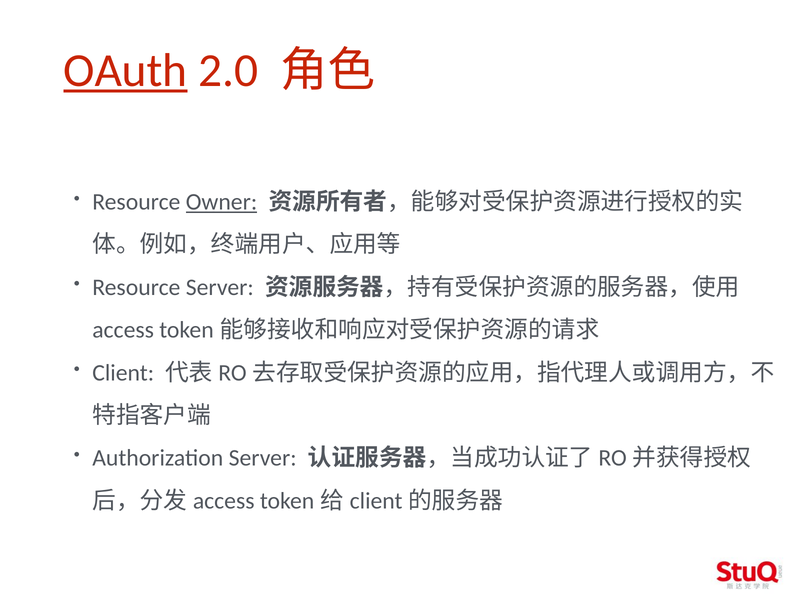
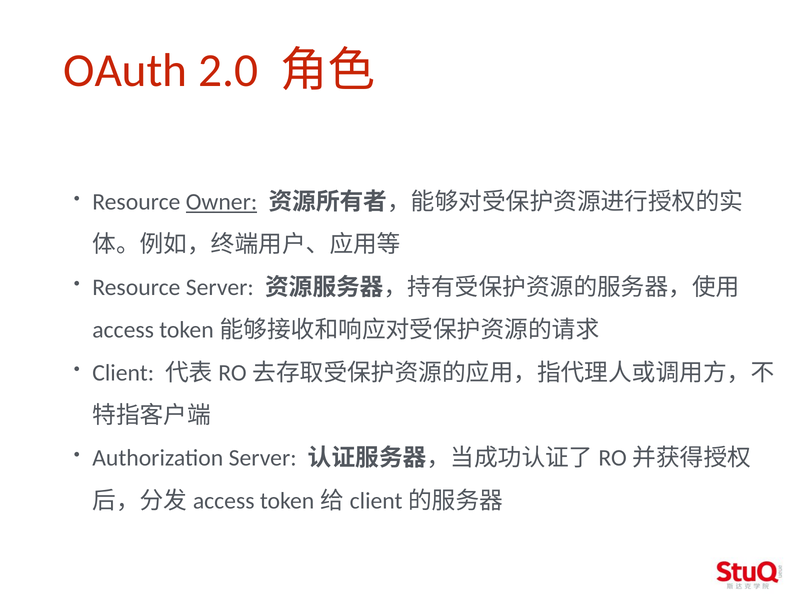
OAuth underline: present -> none
